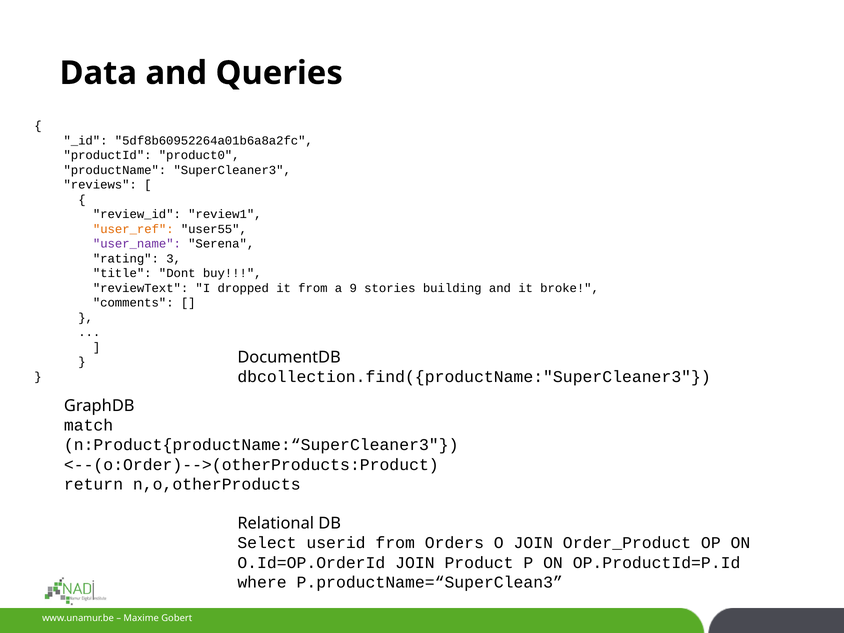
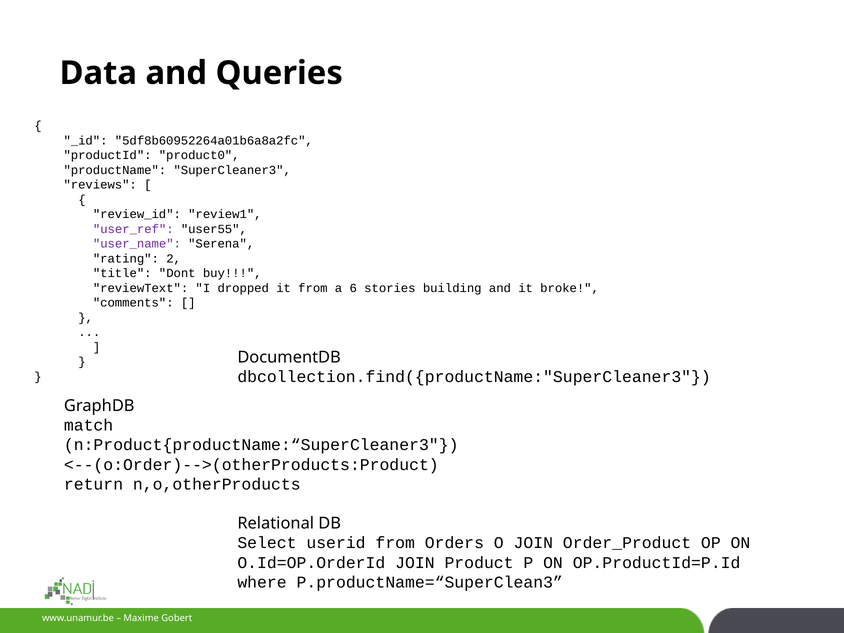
user_ref colour: orange -> purple
3: 3 -> 2
9: 9 -> 6
